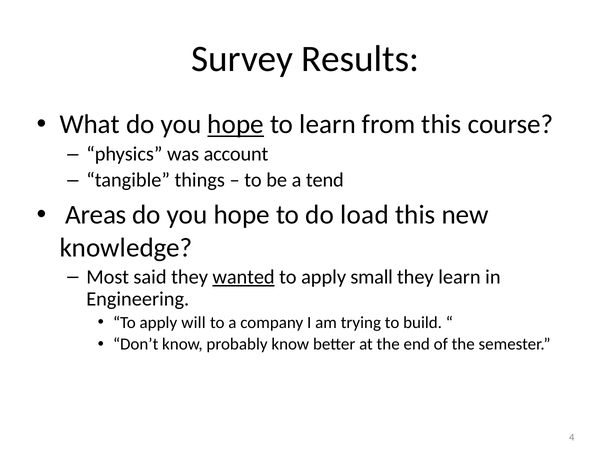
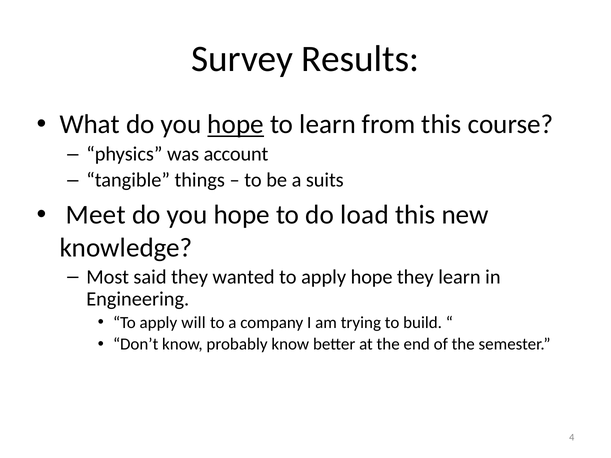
tend: tend -> suits
Areas: Areas -> Meet
wanted underline: present -> none
apply small: small -> hope
